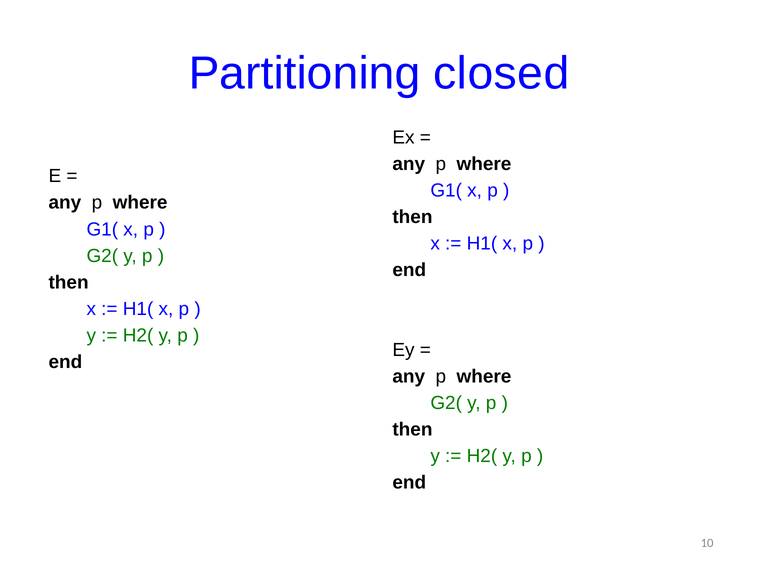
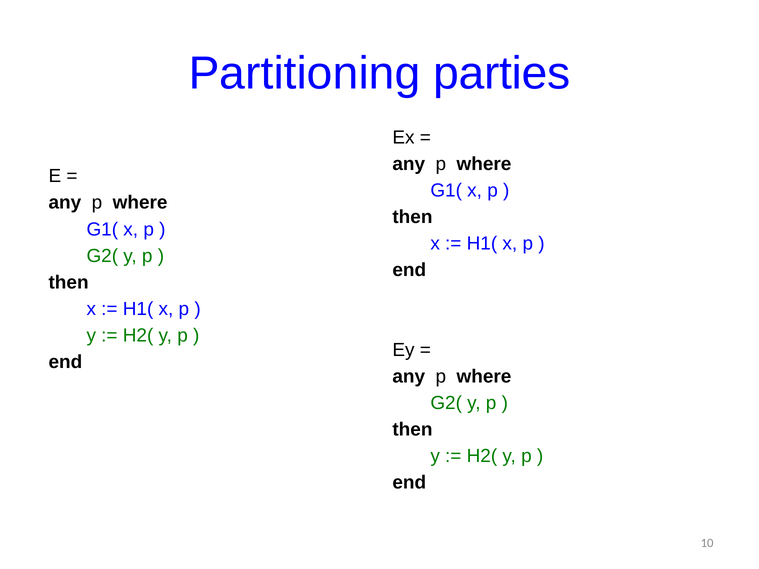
closed: closed -> parties
